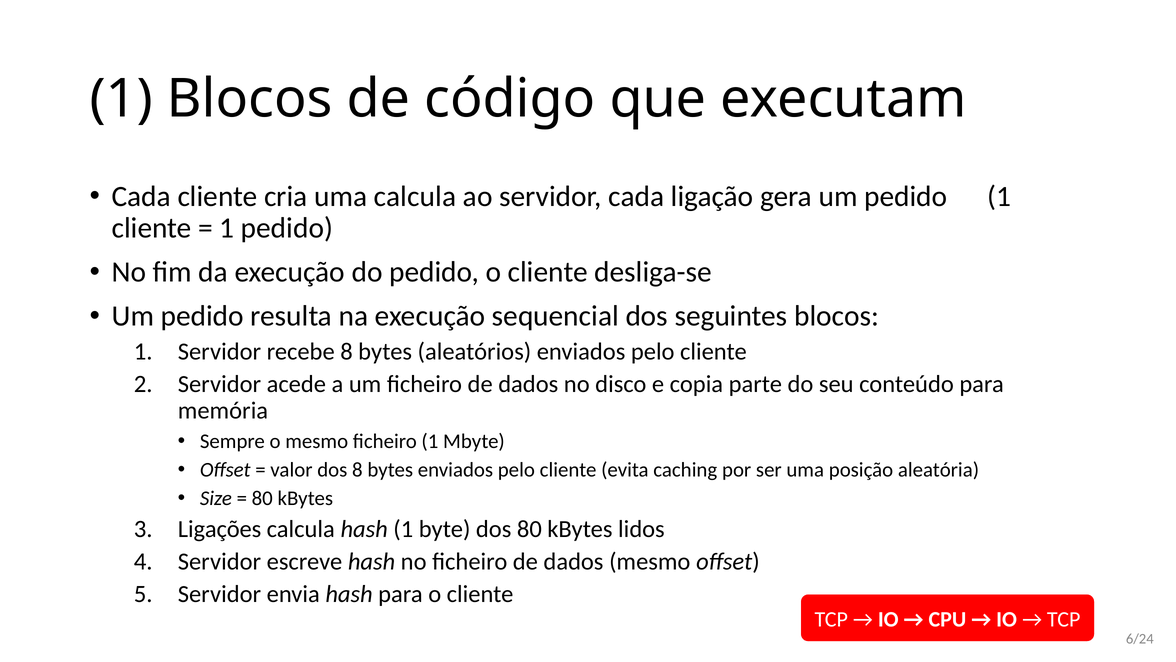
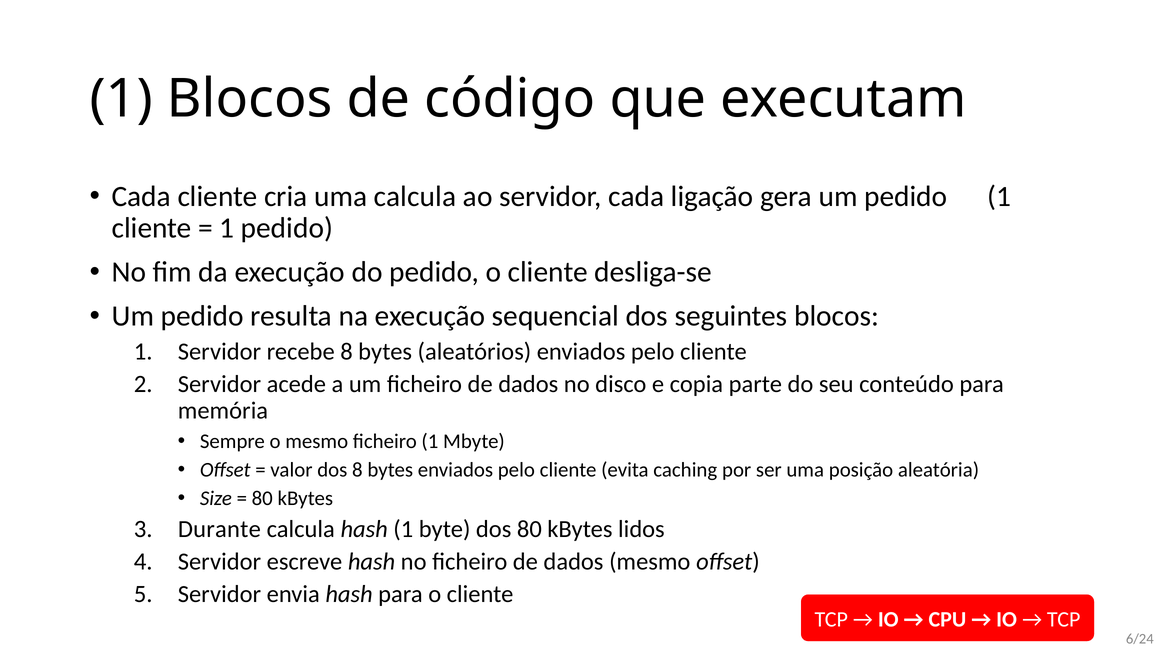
Ligações: Ligações -> Durante
